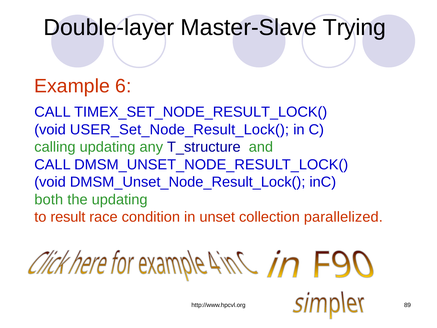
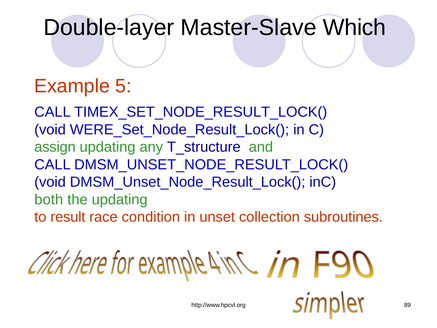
Trying: Trying -> Which
6: 6 -> 5
USER_Set_Node_Result_Lock(: USER_Set_Node_Result_Lock( -> WERE_Set_Node_Result_Lock(
calling: calling -> assign
parallelized: parallelized -> subroutines
